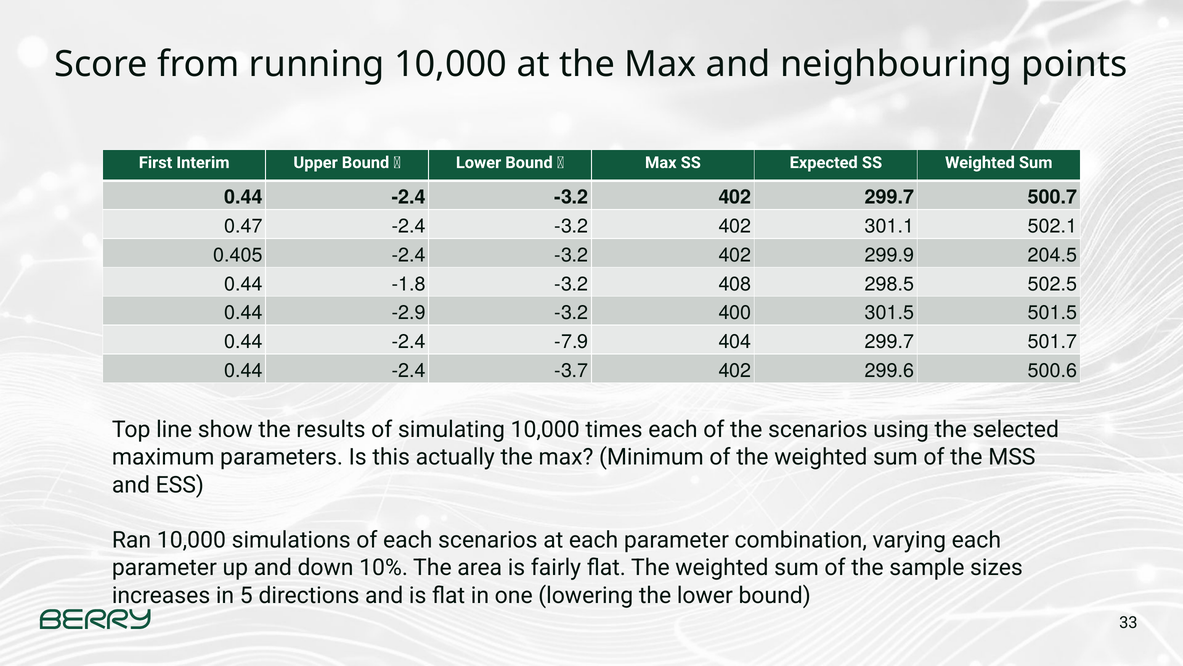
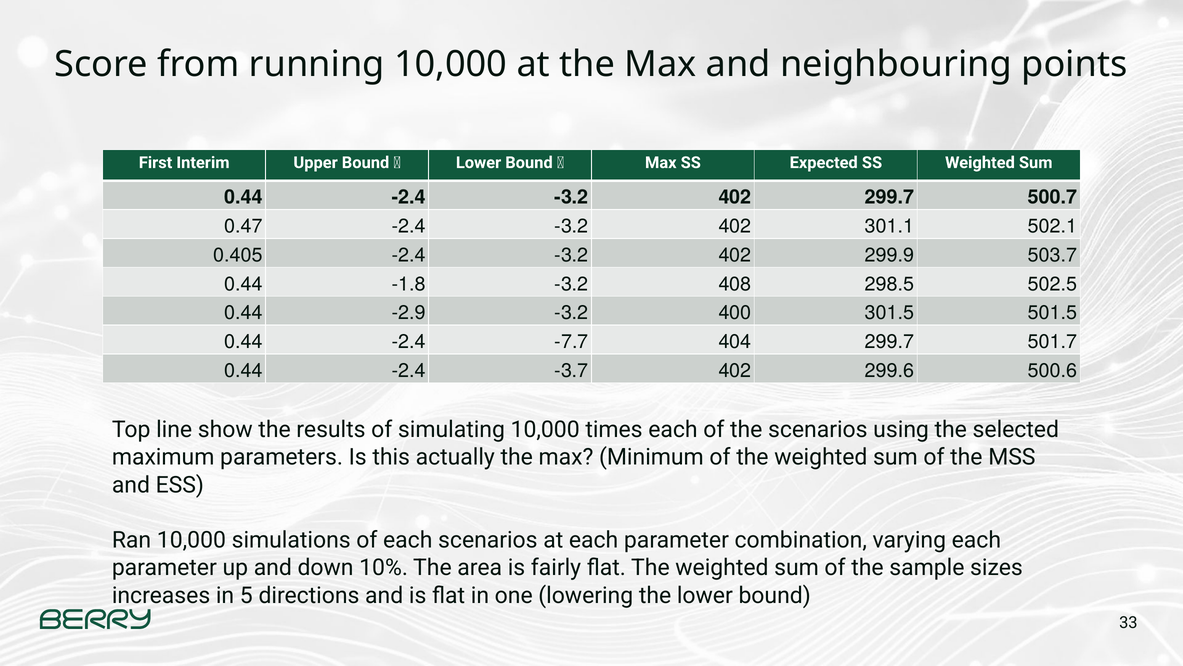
204.5: 204.5 -> 503.7
-7.9: -7.9 -> -7.7
